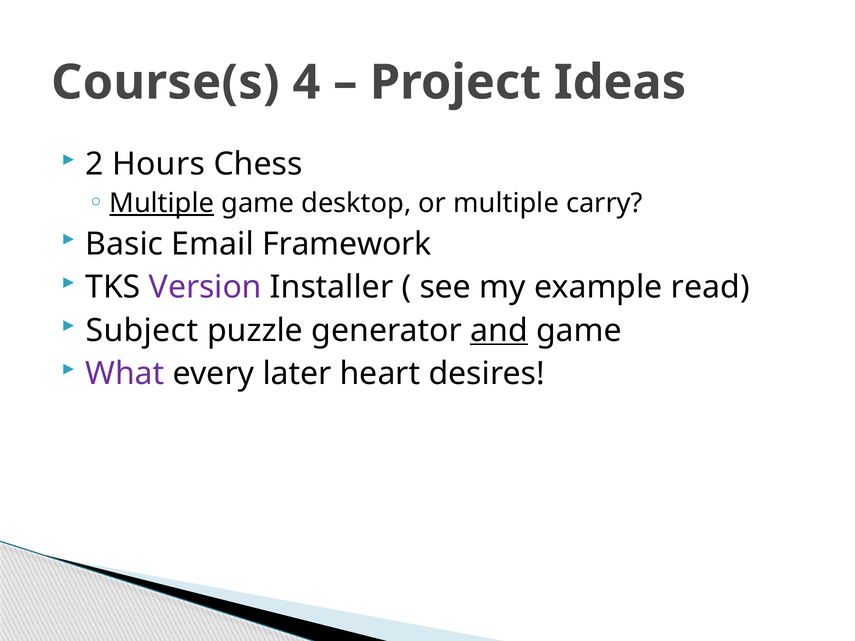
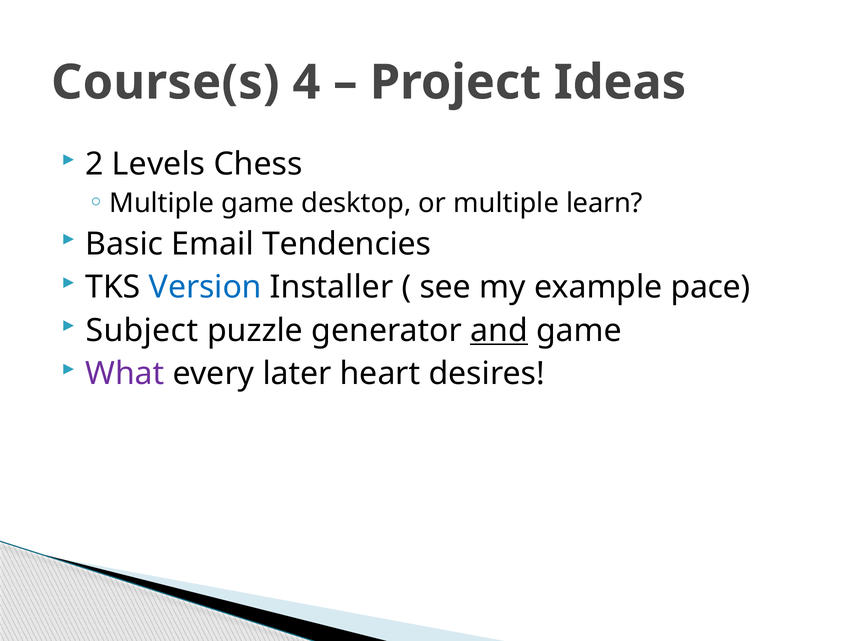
Hours: Hours -> Levels
Multiple at (162, 203) underline: present -> none
carry: carry -> learn
Framework: Framework -> Tendencies
Version colour: purple -> blue
read: read -> pace
